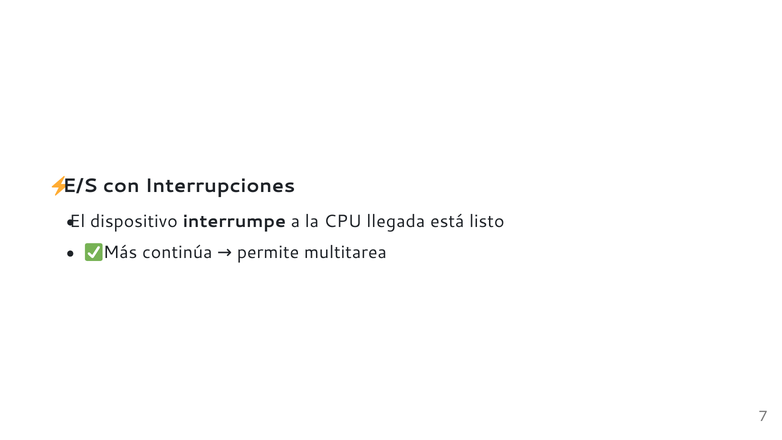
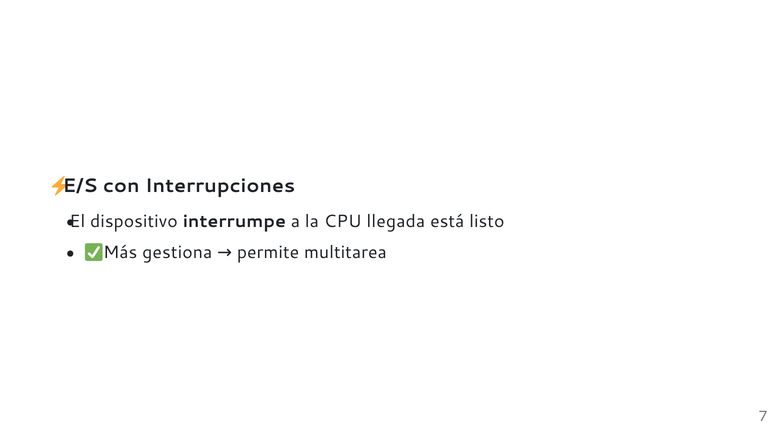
continúa: continúa -> gestiona
